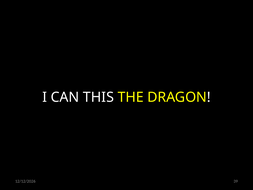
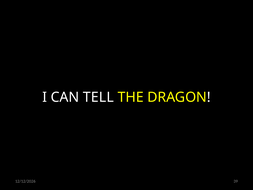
THIS: THIS -> TELL
